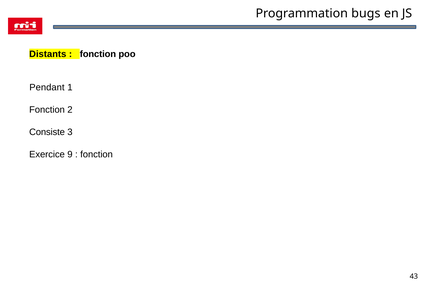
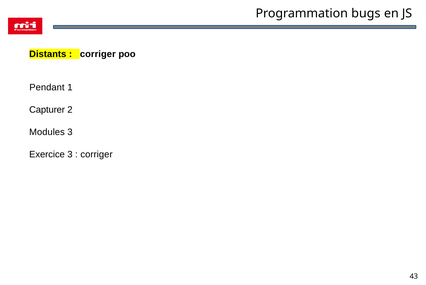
fonction at (98, 54): fonction -> corriger
Fonction at (47, 110): Fonction -> Capturer
Consiste: Consiste -> Modules
Exercice 9: 9 -> 3
fonction at (97, 155): fonction -> corriger
